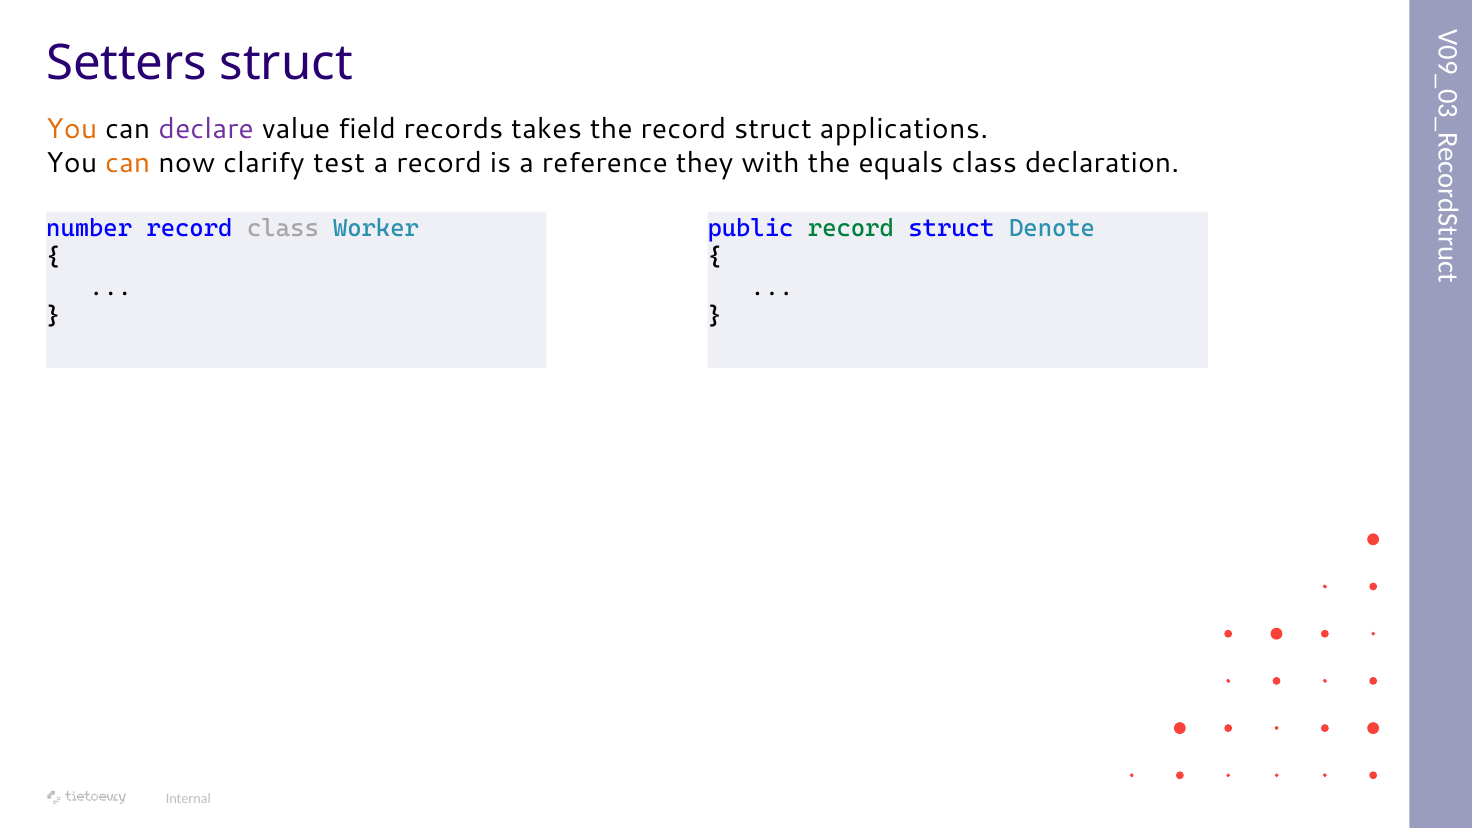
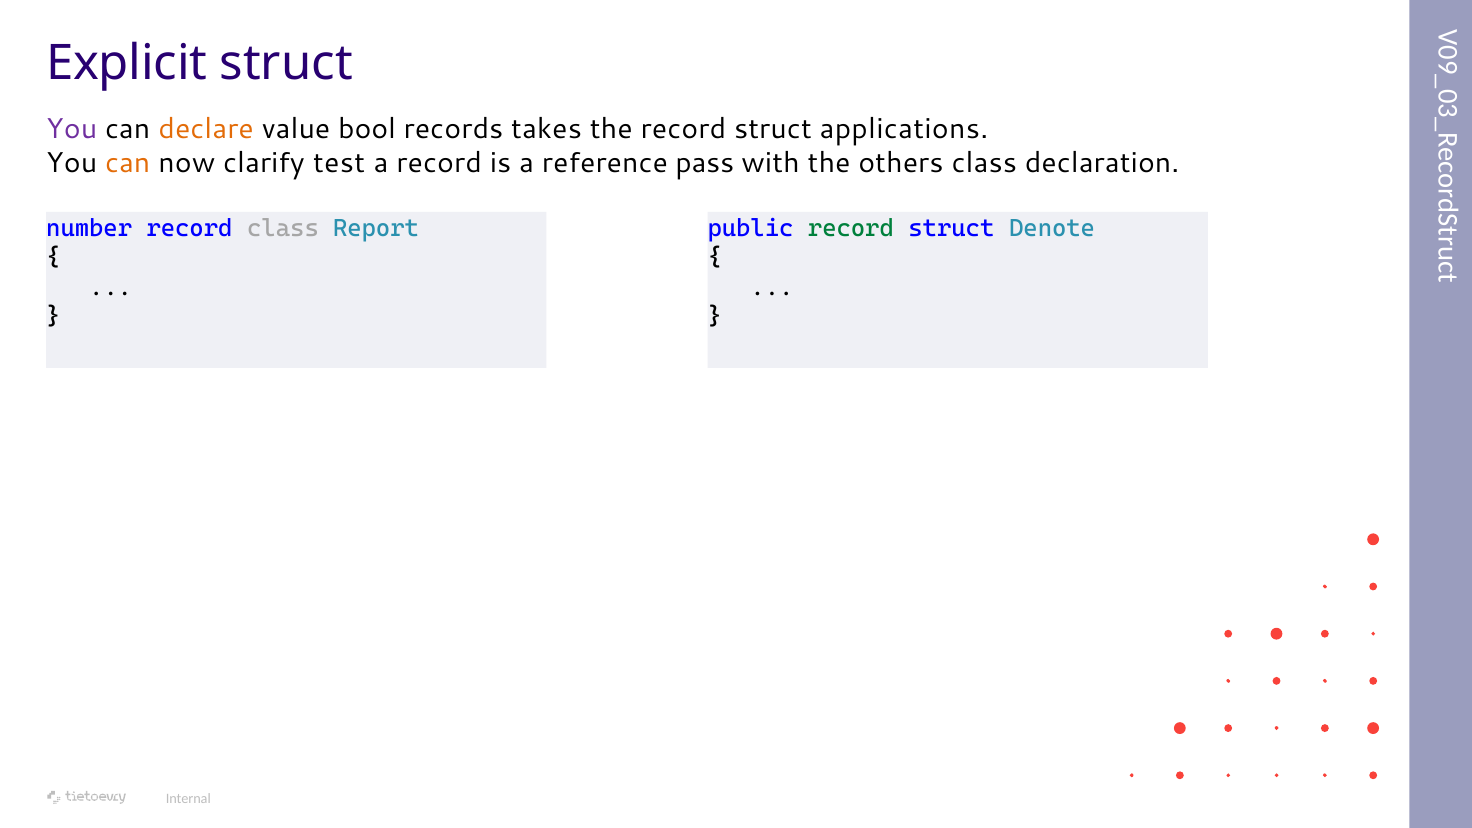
Setters: Setters -> Explicit
You at (72, 129) colour: orange -> purple
declare colour: purple -> orange
field: field -> bool
they: they -> pass
equals: equals -> others
Worker: Worker -> Report
